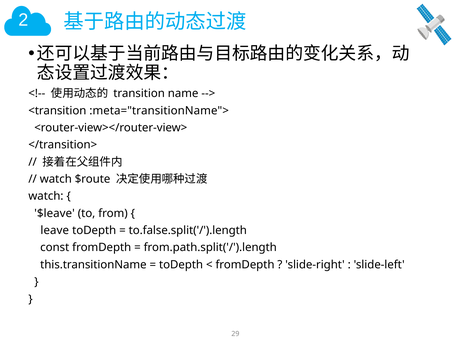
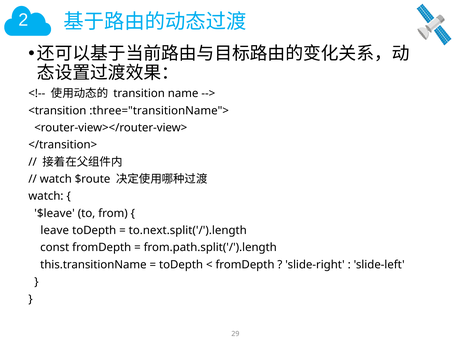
:meta="transitionName">: :meta="transitionName"> -> :three="transitionName">
to.false.split('/').length: to.false.split('/').length -> to.next.split('/').length
